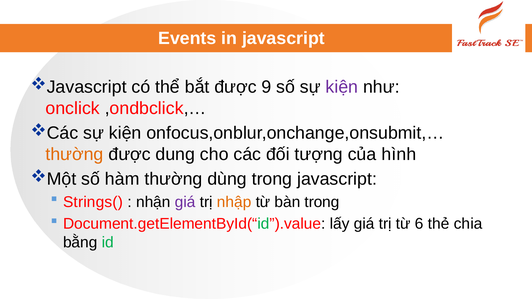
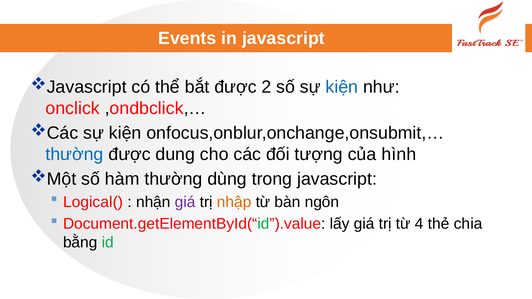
9: 9 -> 2
kiện at (342, 87) colour: purple -> blue
thường at (75, 154) colour: orange -> blue
Strings(: Strings( -> Logical(
bàn trong: trong -> ngôn
6: 6 -> 4
